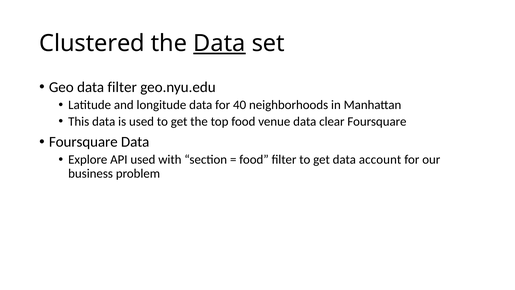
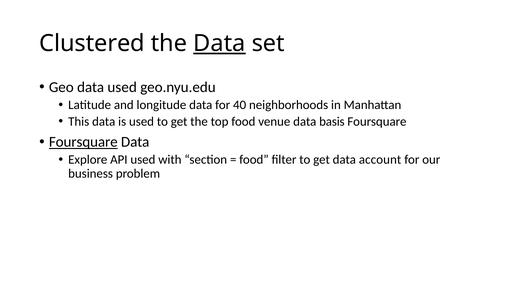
data filter: filter -> used
clear: clear -> basis
Foursquare at (83, 142) underline: none -> present
